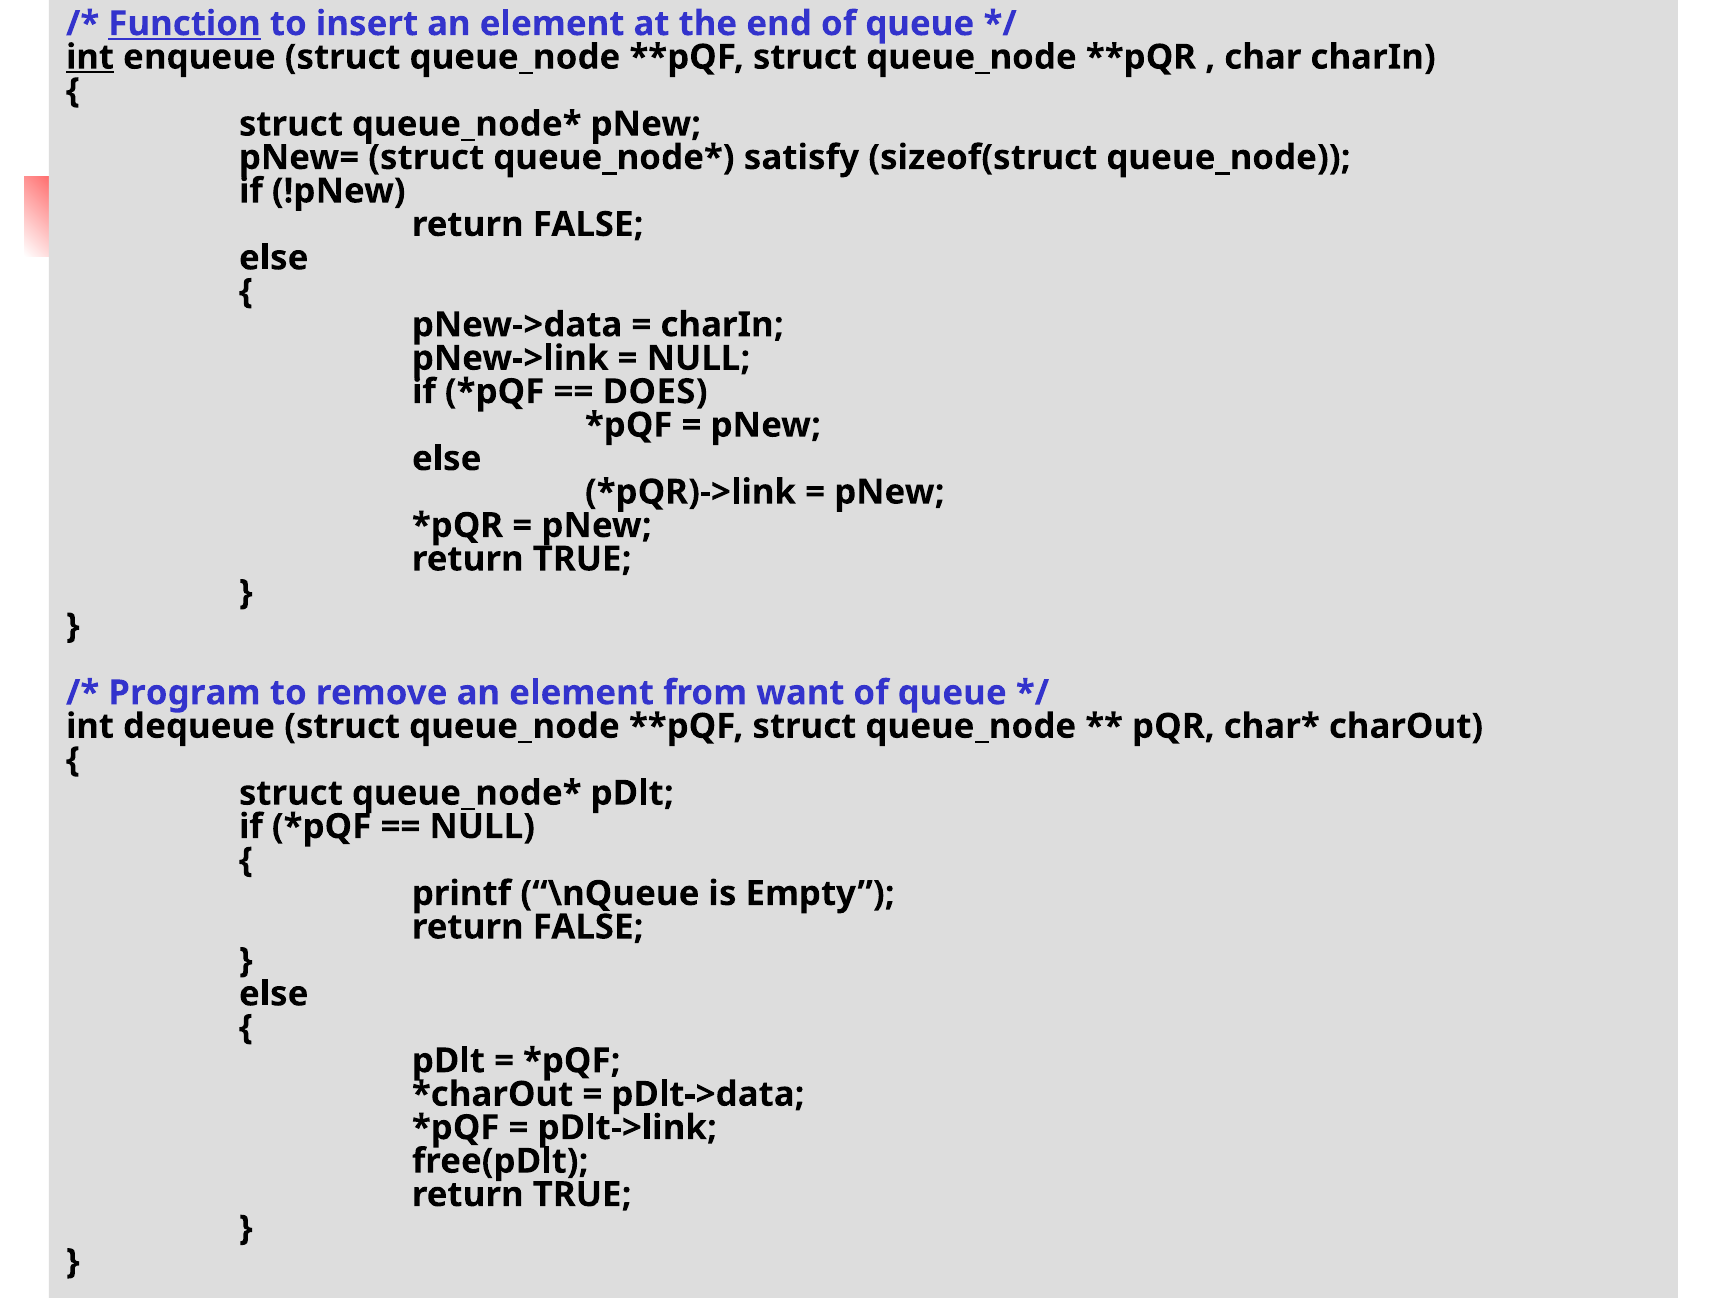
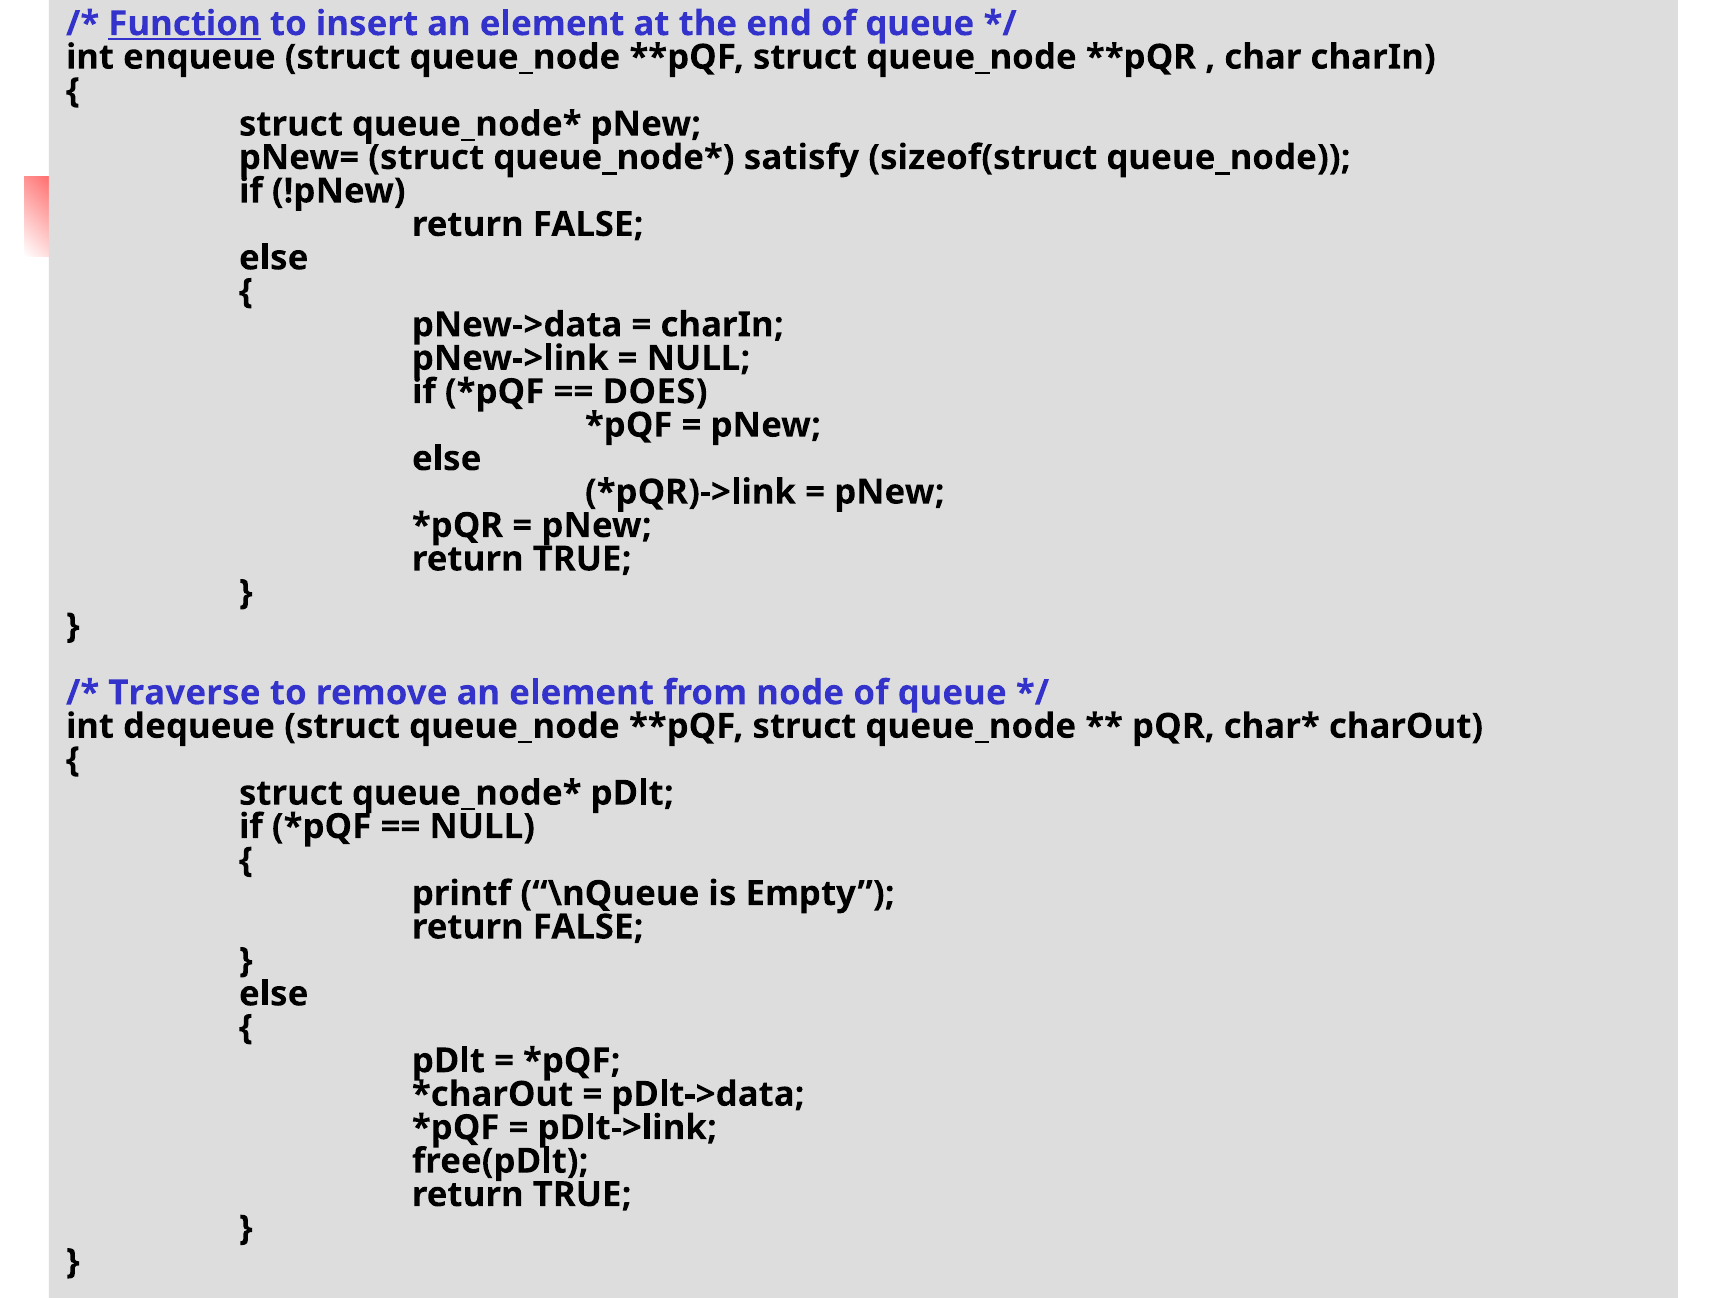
int at (90, 57) underline: present -> none
Program: Program -> Traverse
want: want -> node
